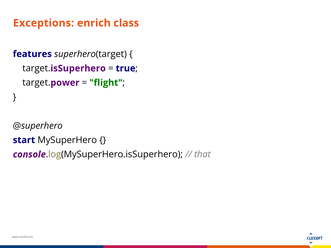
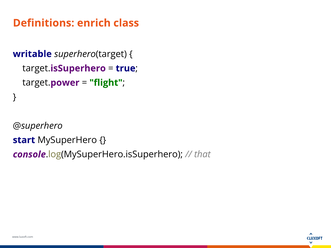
Exceptions: Exceptions -> Definitions
features: features -> writable
